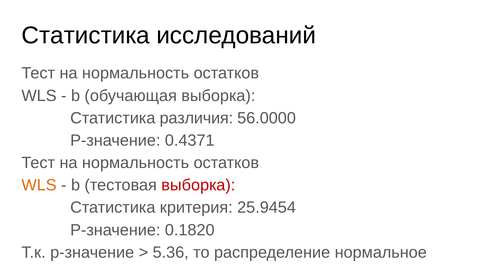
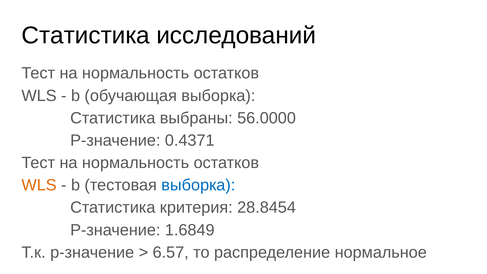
различия: различия -> выбраны
выборка at (198, 185) colour: red -> blue
25.9454: 25.9454 -> 28.8454
0.1820: 0.1820 -> 1.6849
5.36: 5.36 -> 6.57
